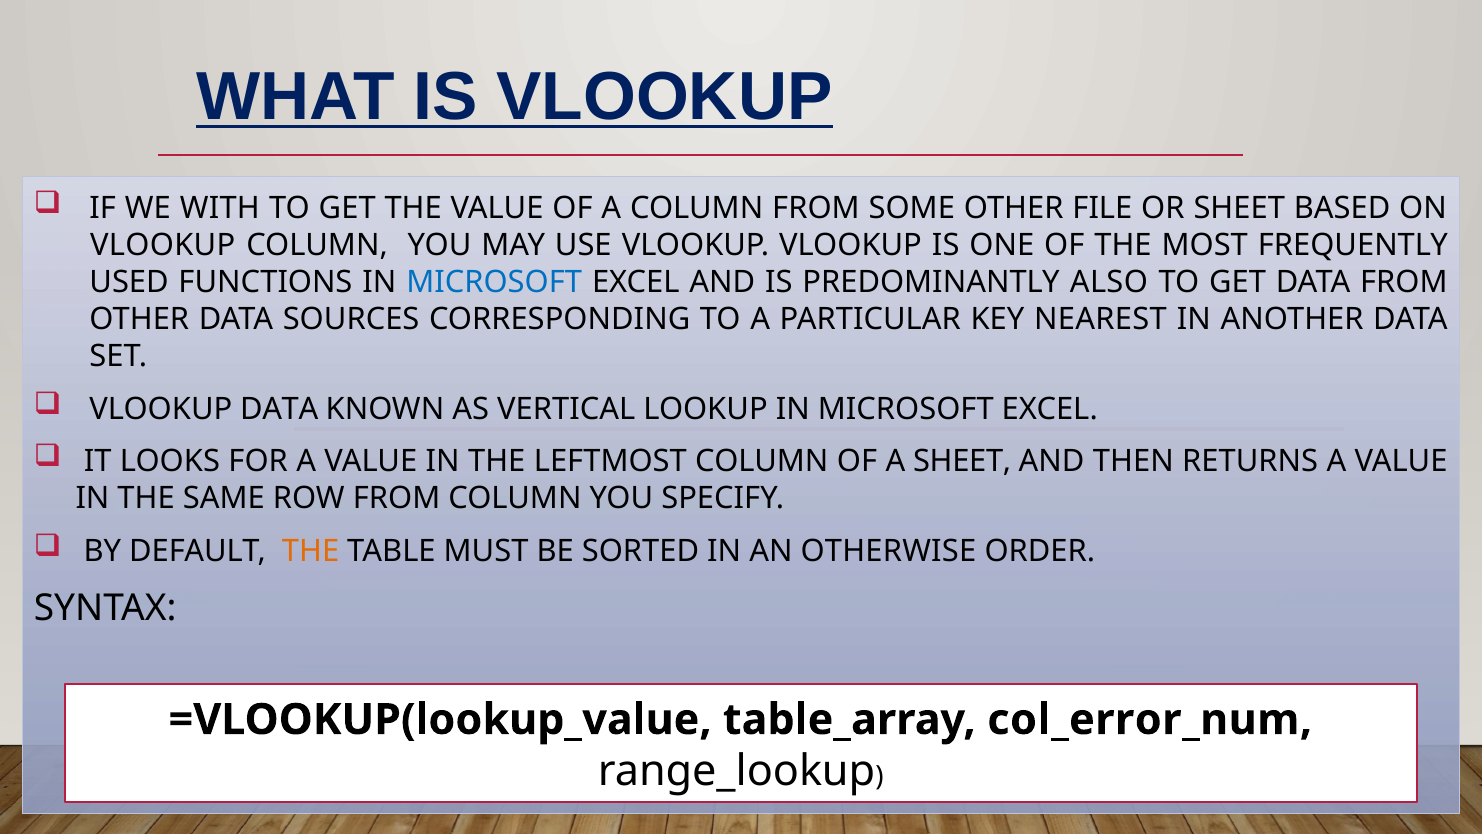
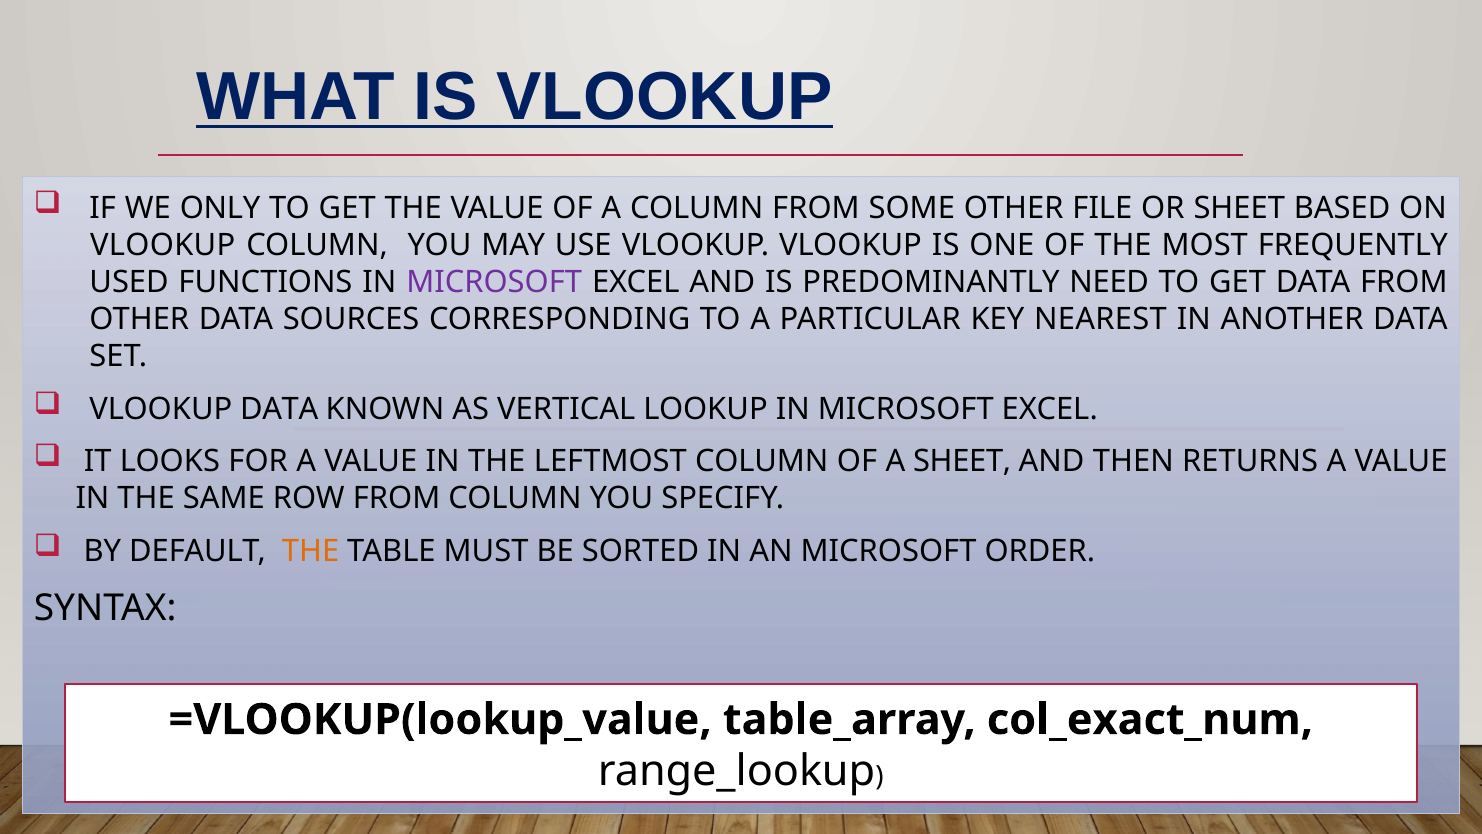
WITH: WITH -> ONLY
MICROSOFT at (494, 282) colour: blue -> purple
ALSO: ALSO -> NEED
AN OTHERWISE: OTHERWISE -> MICROSOFT
col_error_num: col_error_num -> col_exact_num
